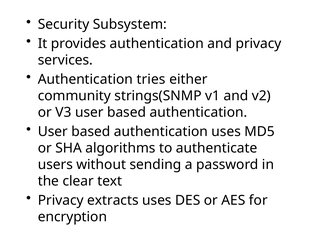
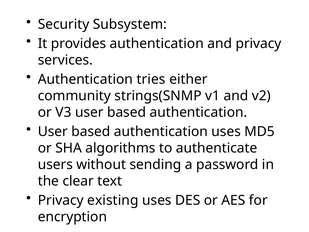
extracts: extracts -> existing
